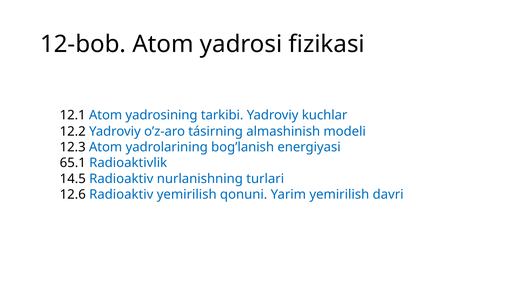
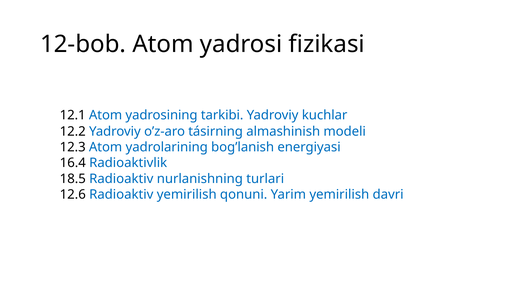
65.1: 65.1 -> 16.4
14.5: 14.5 -> 18.5
